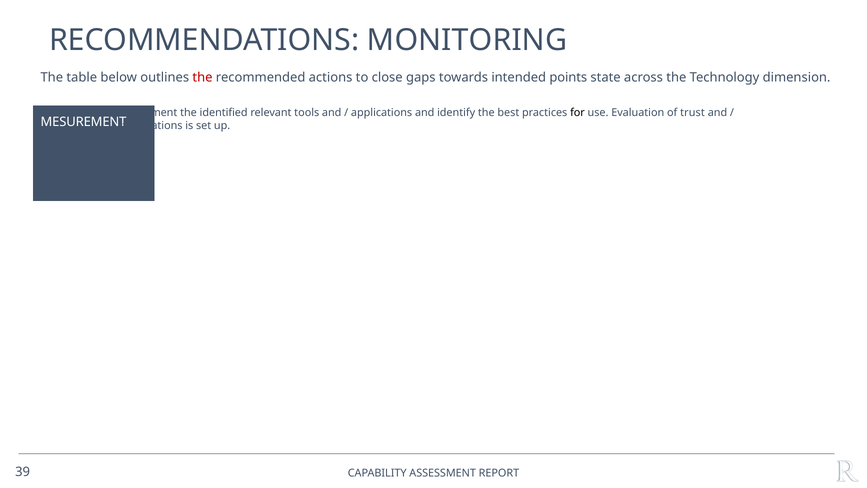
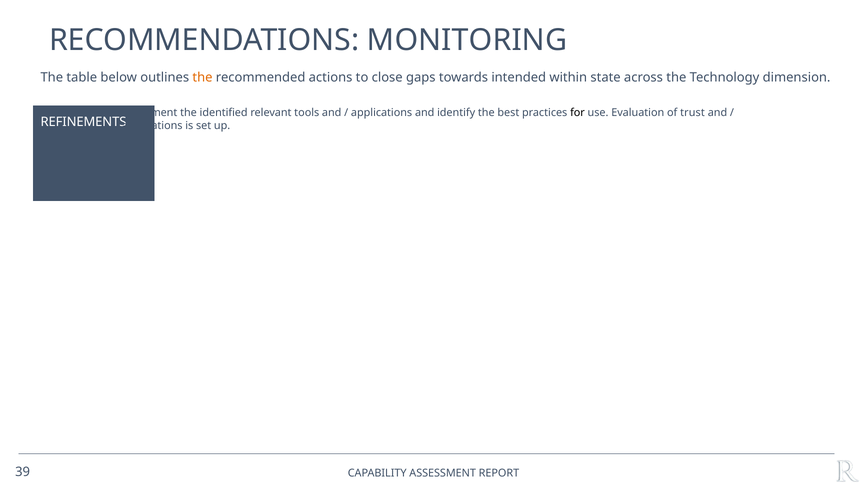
the at (203, 77) colour: red -> orange
points: points -> within
MESUREMENT: MESUREMENT -> REFINEMENTS
